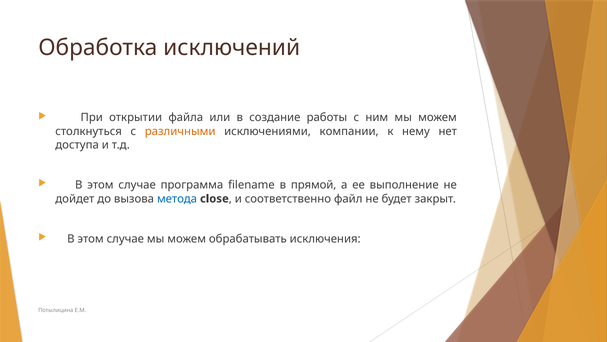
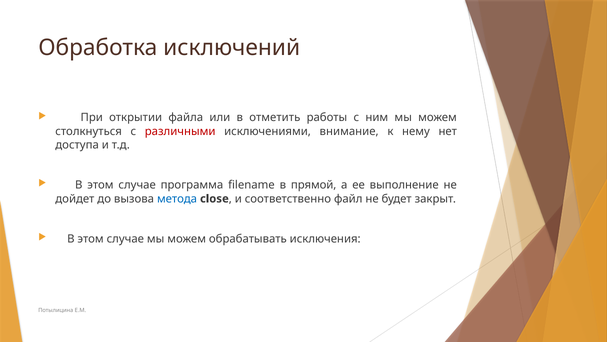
создание: создание -> отметить
различными colour: orange -> red
компании: компании -> внимание
